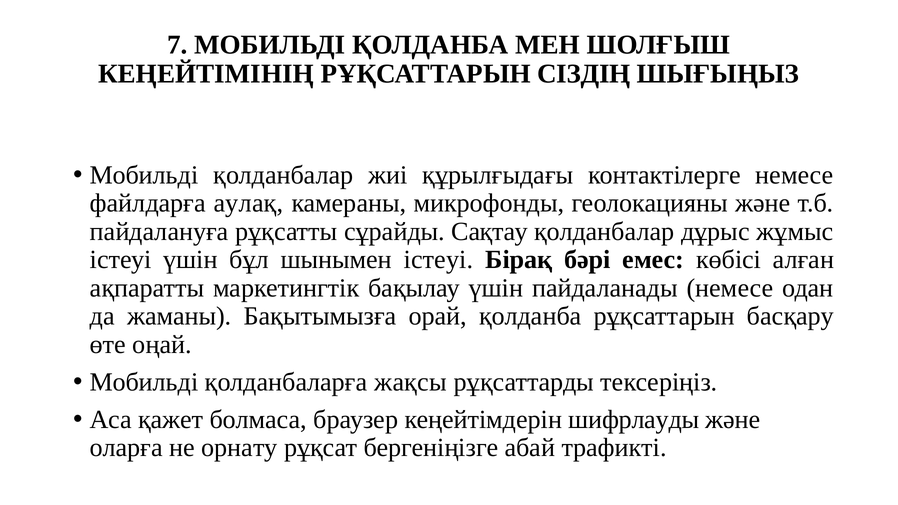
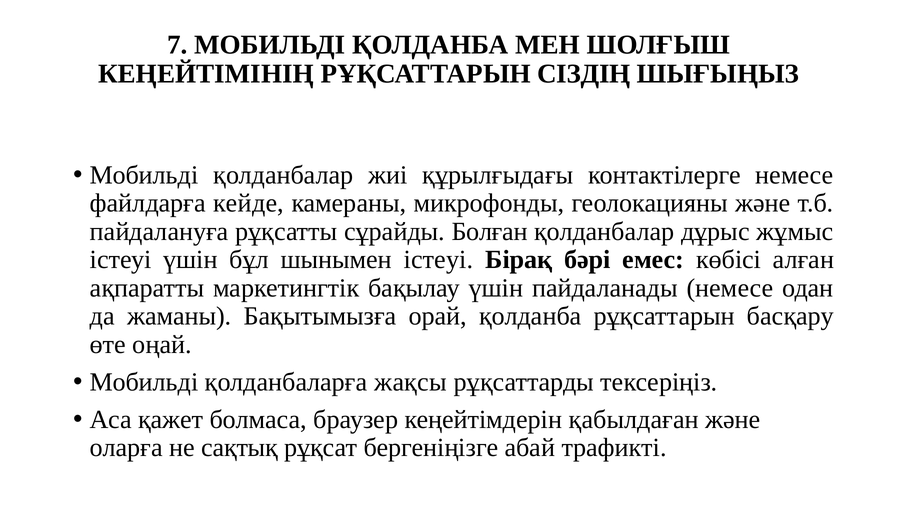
аулақ: аулақ -> кейде
Сақтау: Сақтау -> Болған
шифрлауды: шифрлауды -> қабылдаған
орнату: орнату -> сақтық
